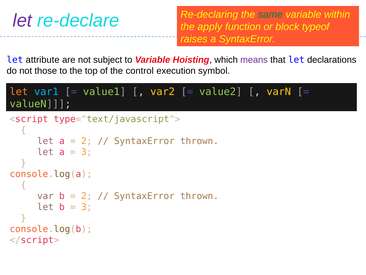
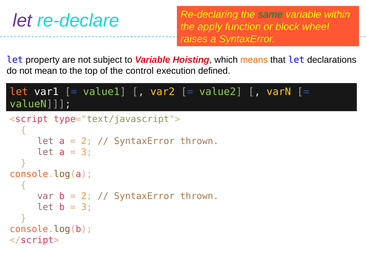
typeof: typeof -> wheel
attribute: attribute -> property
means colour: purple -> orange
those: those -> mean
symbol: symbol -> defined
var1 colour: light blue -> white
